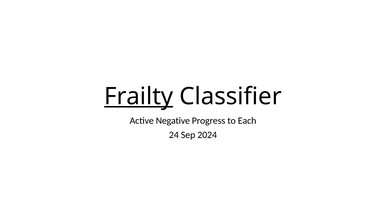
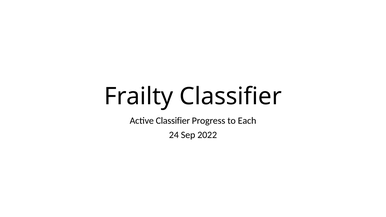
Frailty underline: present -> none
Active Negative: Negative -> Classifier
2024: 2024 -> 2022
